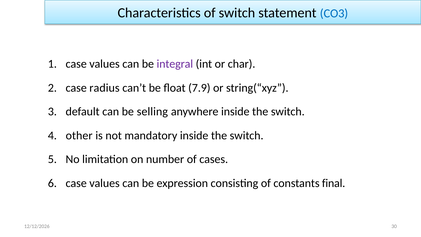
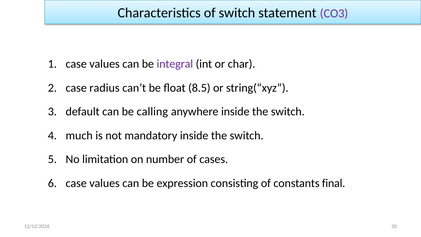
CO3 colour: blue -> purple
7.9: 7.9 -> 8.5
selling: selling -> calling
other: other -> much
